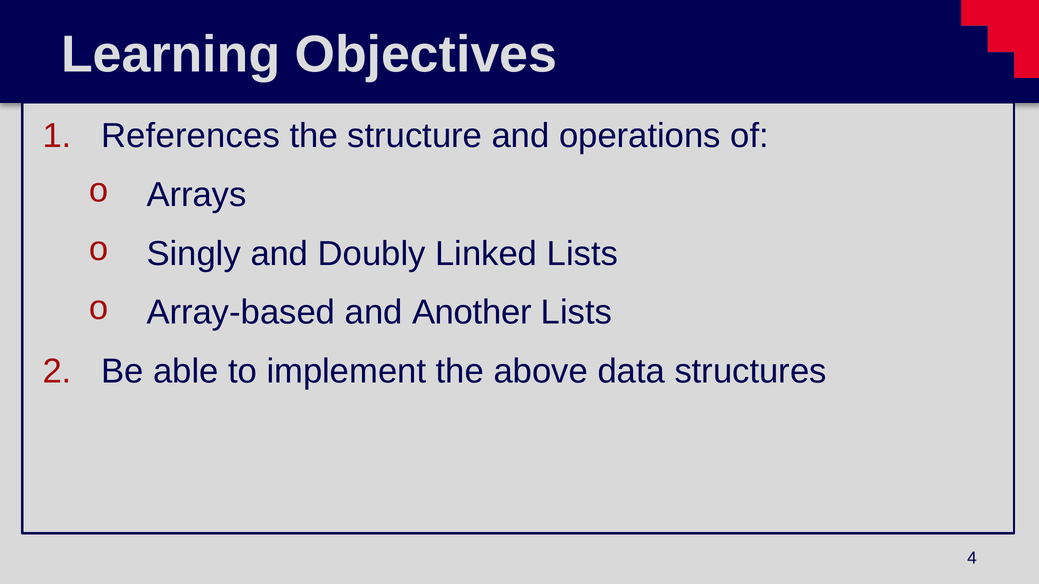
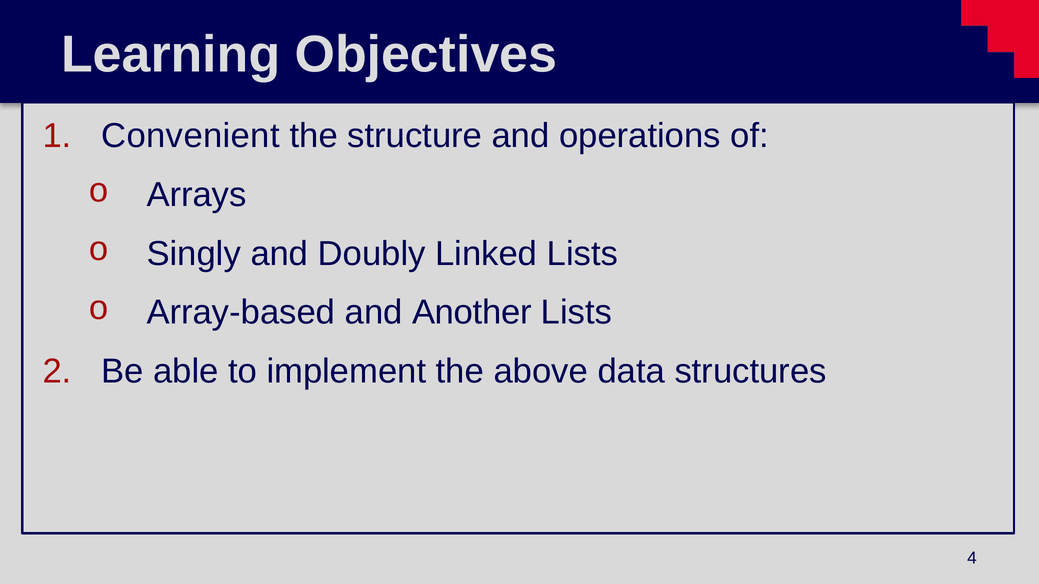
References: References -> Convenient
